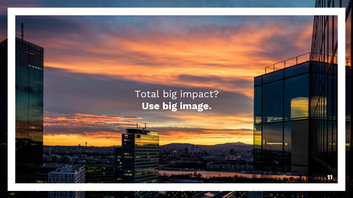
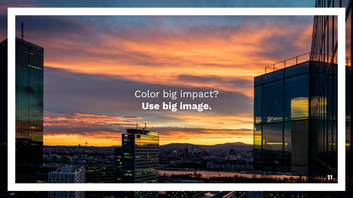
Total: Total -> Color
